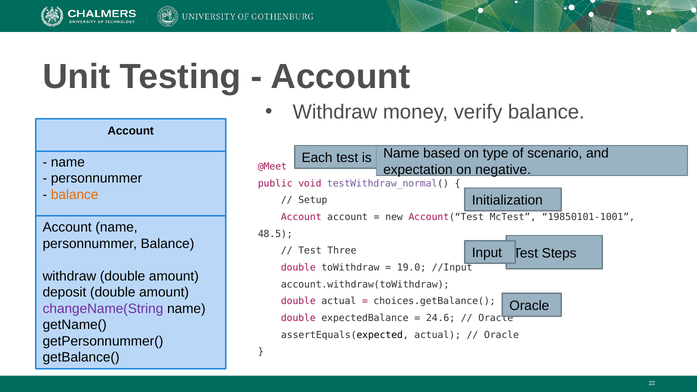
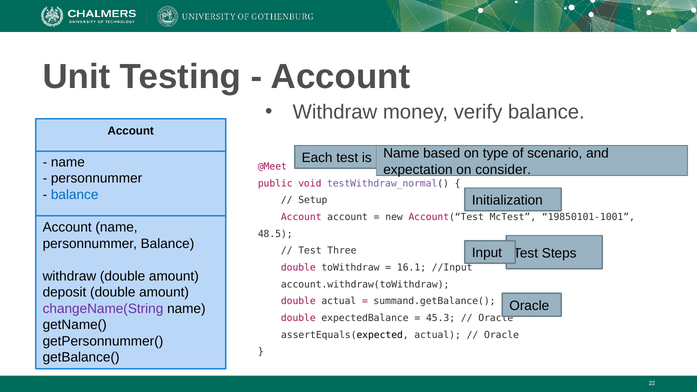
negative: negative -> consider
balance at (75, 195) colour: orange -> blue
19.0: 19.0 -> 16.1
choices.getBalance(: choices.getBalance( -> summand.getBalance(
24.6: 24.6 -> 45.3
